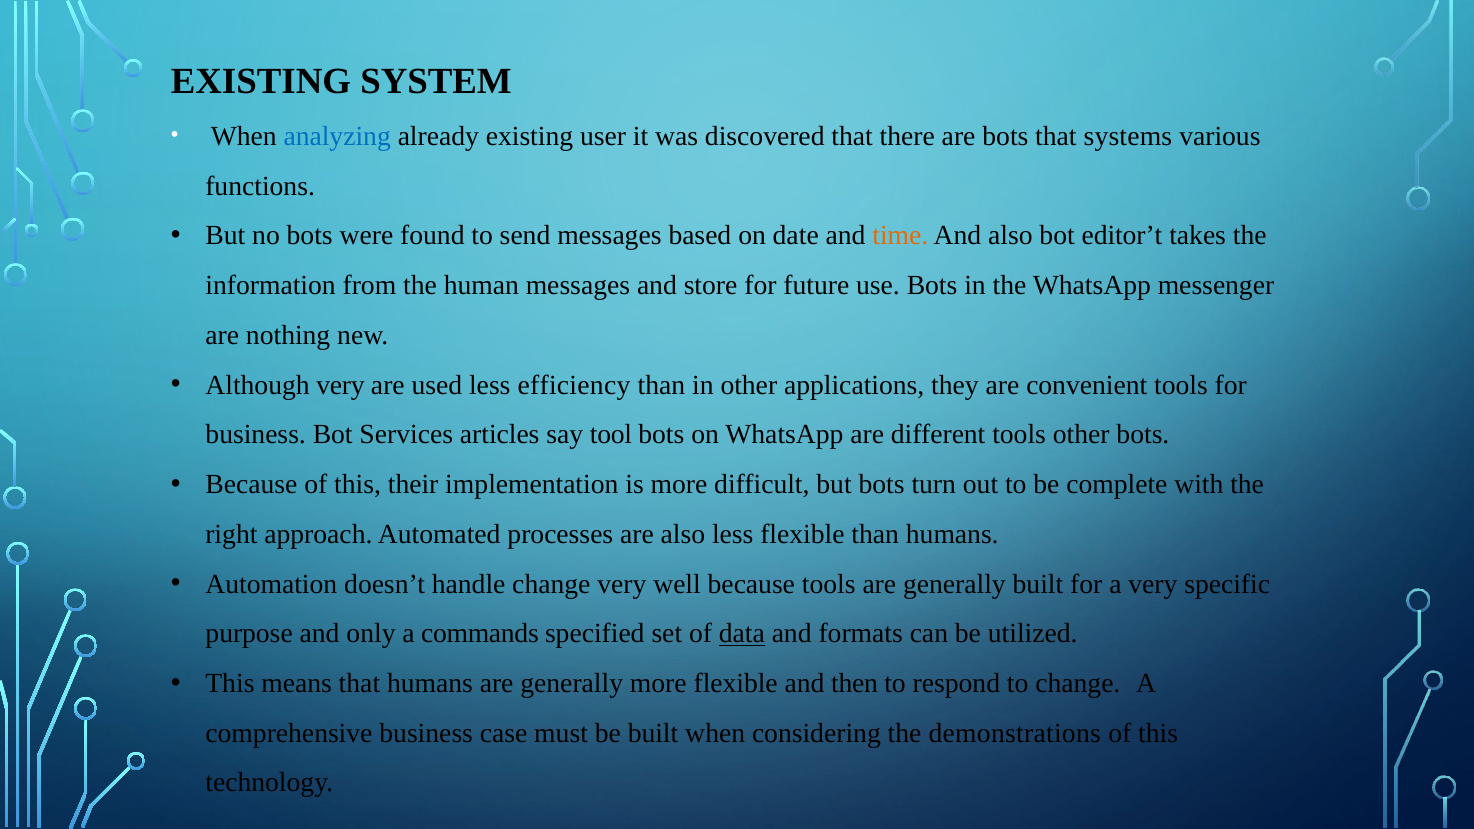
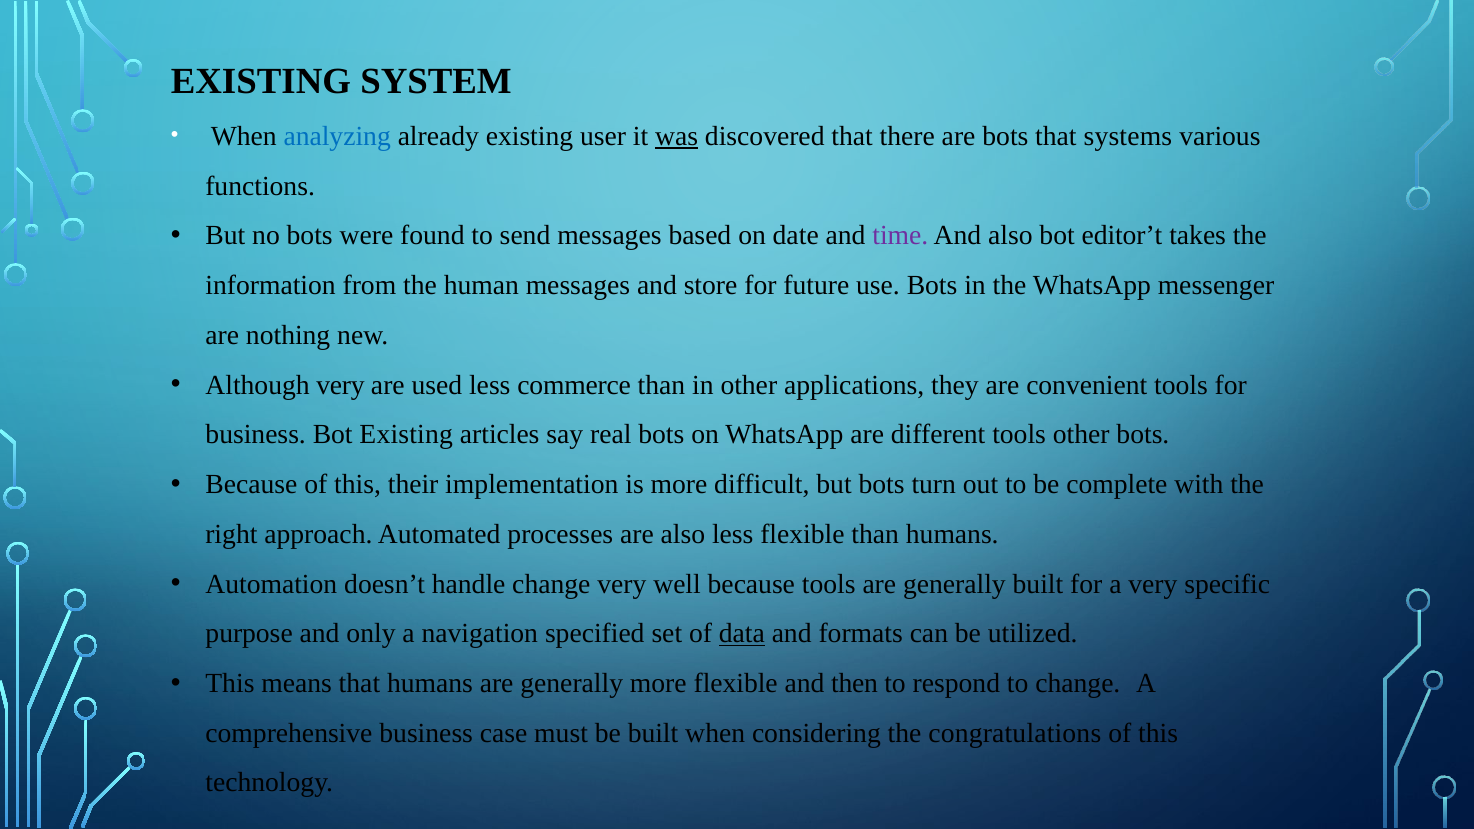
was underline: none -> present
time colour: orange -> purple
efficiency: efficiency -> commerce
Bot Services: Services -> Existing
tool: tool -> real
commands: commands -> navigation
demonstrations: demonstrations -> congratulations
